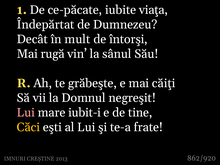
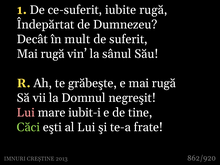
ce-păcate: ce-păcate -> ce-suferit
iubite viaţa: viaţa -> rugă
întorşi: întorşi -> suferit
e mai căiţi: căiţi -> rugă
Căci colour: yellow -> light green
